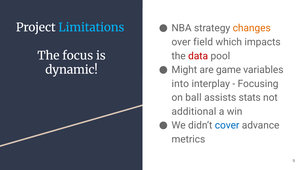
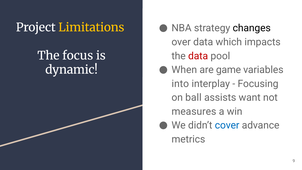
changes colour: orange -> black
Limitations colour: light blue -> yellow
over field: field -> data
Might: Might -> When
stats: stats -> want
additional: additional -> measures
